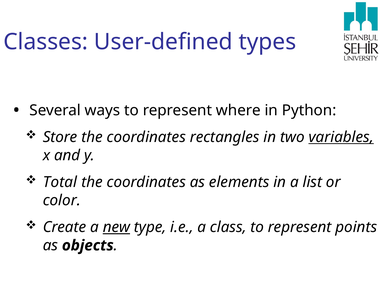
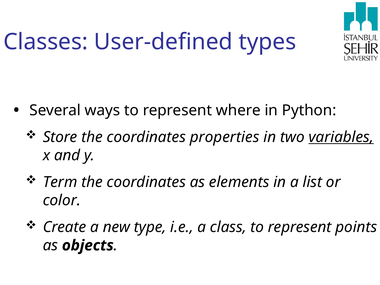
rectangles: rectangles -> properties
Total: Total -> Term
new underline: present -> none
